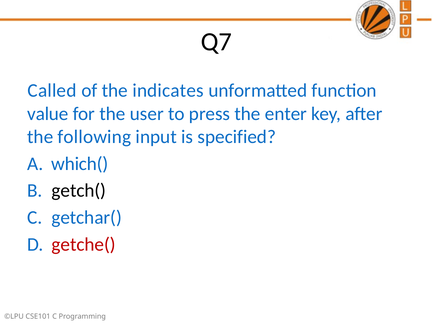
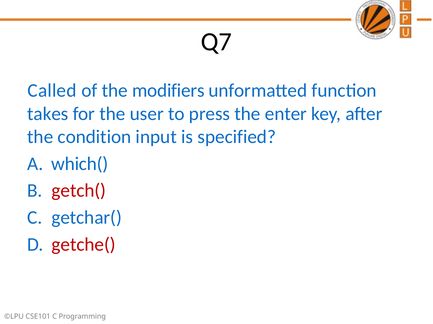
indicates: indicates -> modifiers
value: value -> takes
following: following -> condition
getch( colour: black -> red
